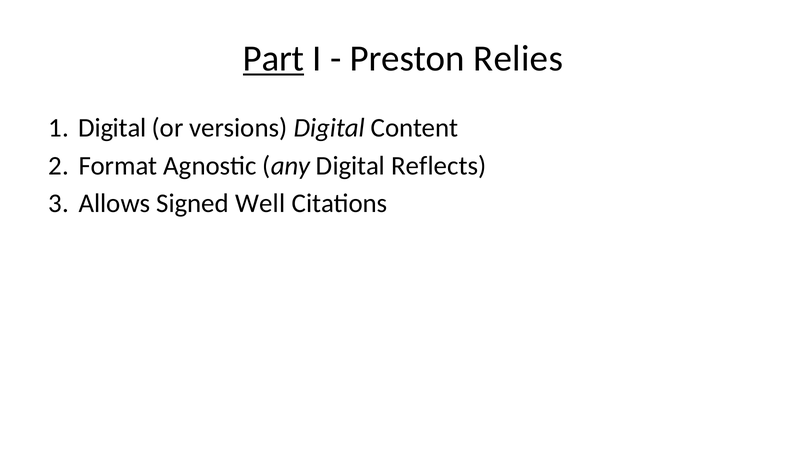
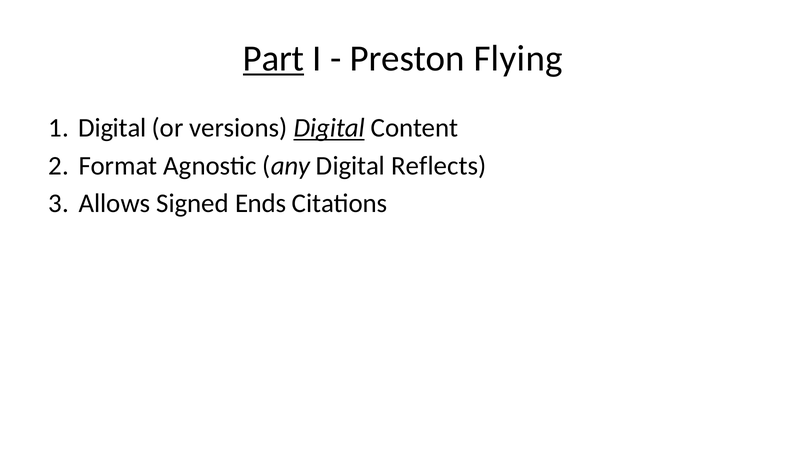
Relies: Relies -> Flying
Digital at (329, 128) underline: none -> present
Well: Well -> Ends
